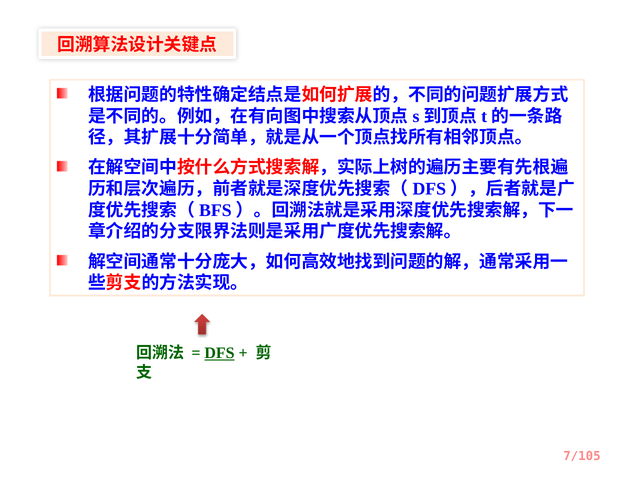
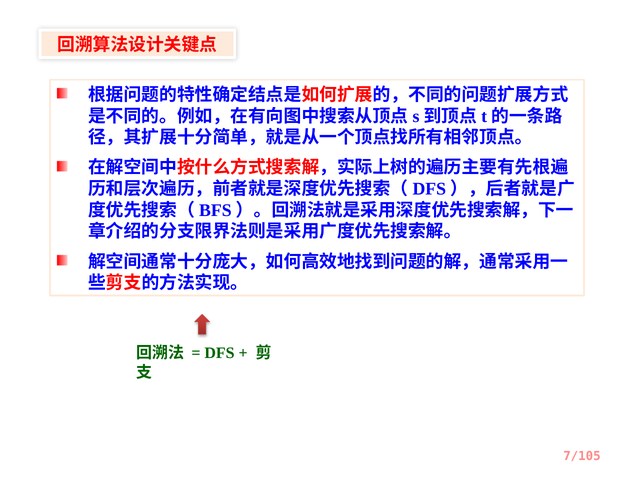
DFS underline: present -> none
